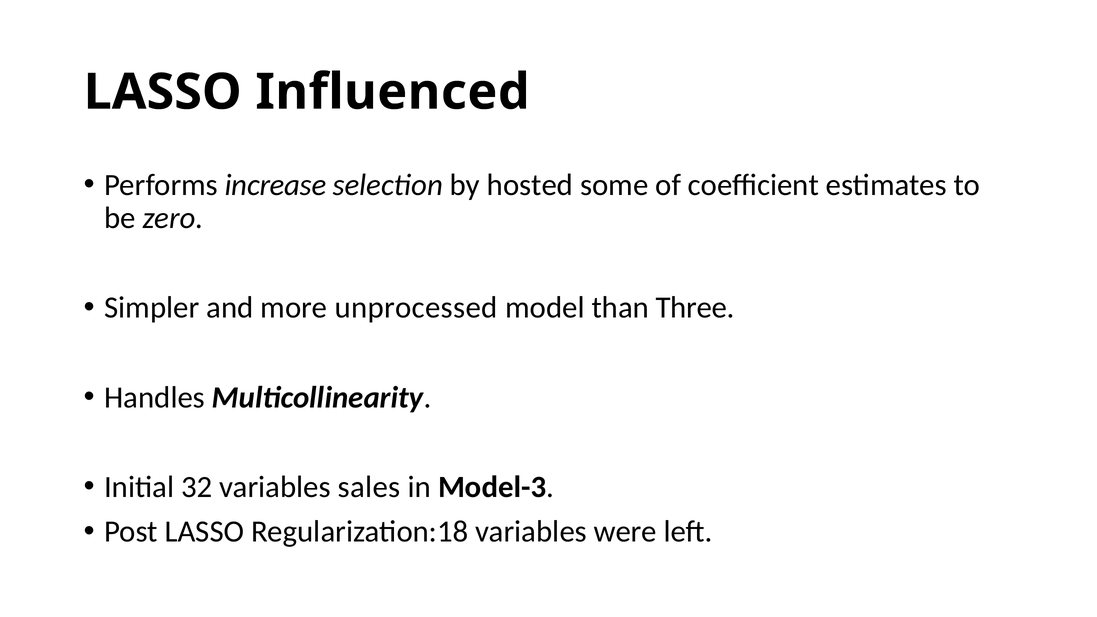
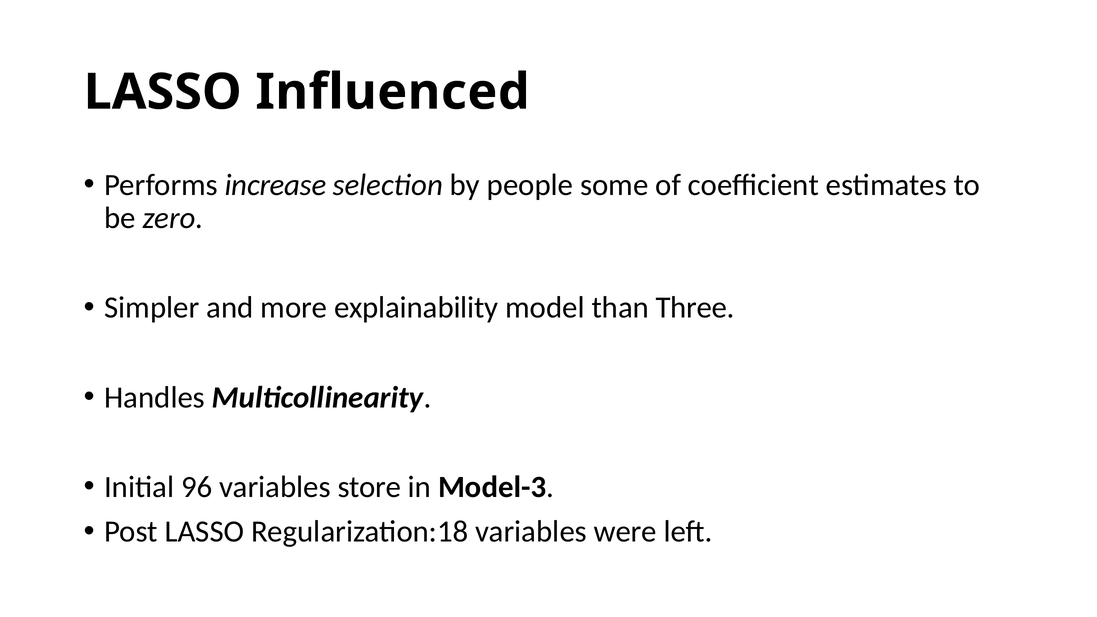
hosted: hosted -> people
unprocessed: unprocessed -> explainability
32: 32 -> 96
sales: sales -> store
